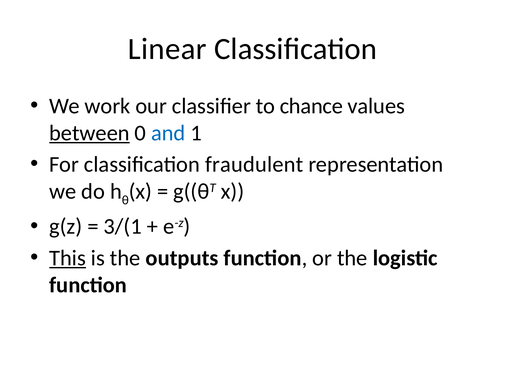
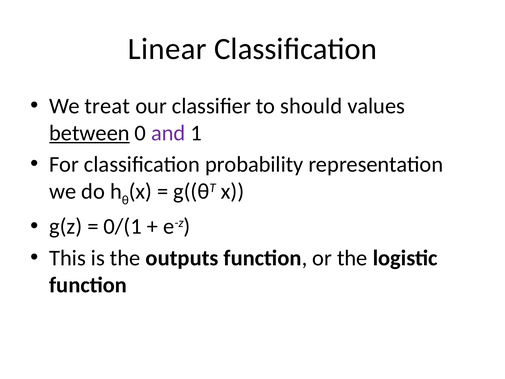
work: work -> treat
chance: chance -> should
and colour: blue -> purple
fraudulent: fraudulent -> probability
3/(1: 3/(1 -> 0/(1
This underline: present -> none
